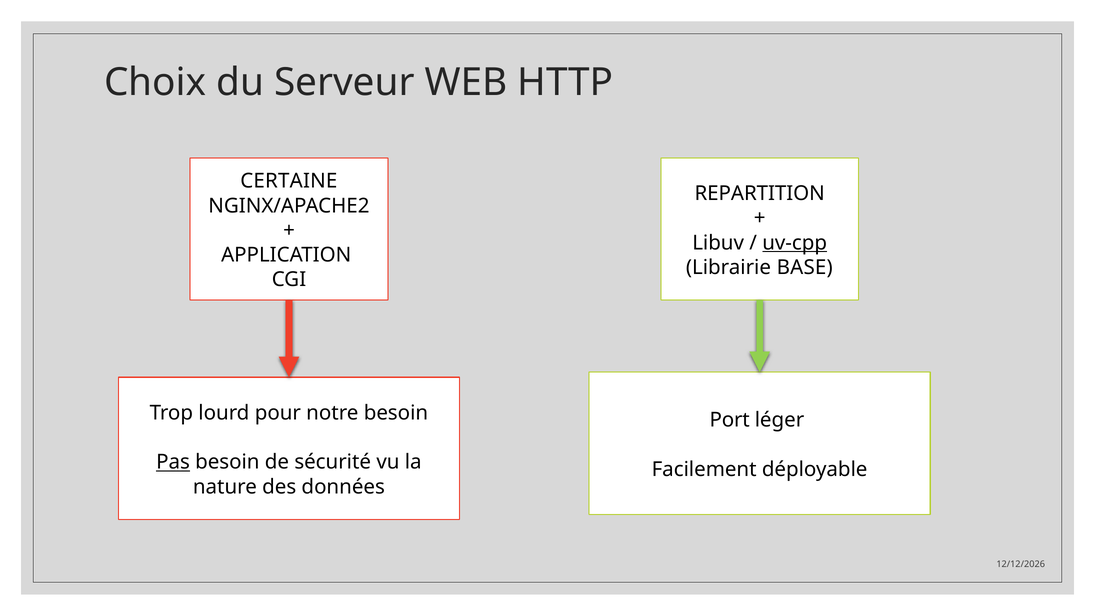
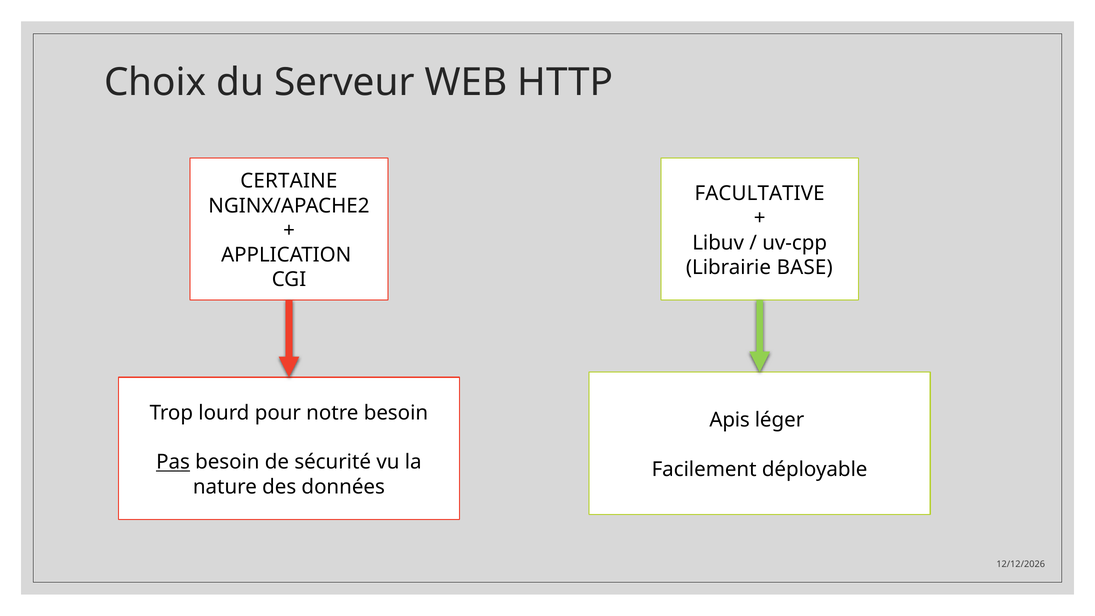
REPARTITION: REPARTITION -> FACULTATIVE
uv-cpp underline: present -> none
Port: Port -> Apis
